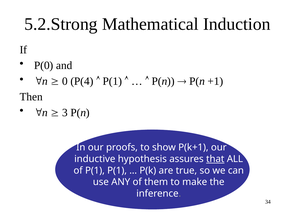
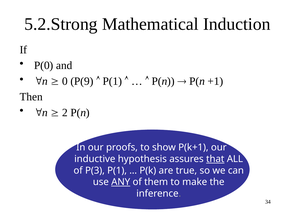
P(4: P(4 -> P(9
3: 3 -> 2
of P(1: P(1 -> P(3
ANY underline: none -> present
